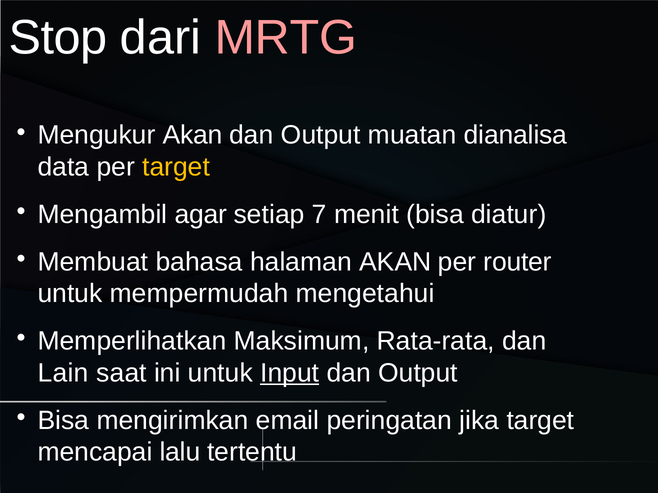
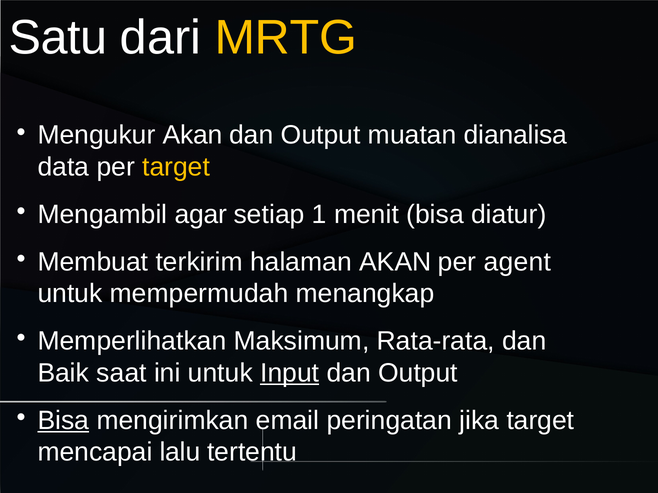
Stop: Stop -> Satu
MRTG colour: pink -> yellow
7: 7 -> 1
bahasa: bahasa -> terkirim
router: router -> agent
mengetahui: mengetahui -> menangkap
Lain: Lain -> Baik
Bisa at (63, 421) underline: none -> present
